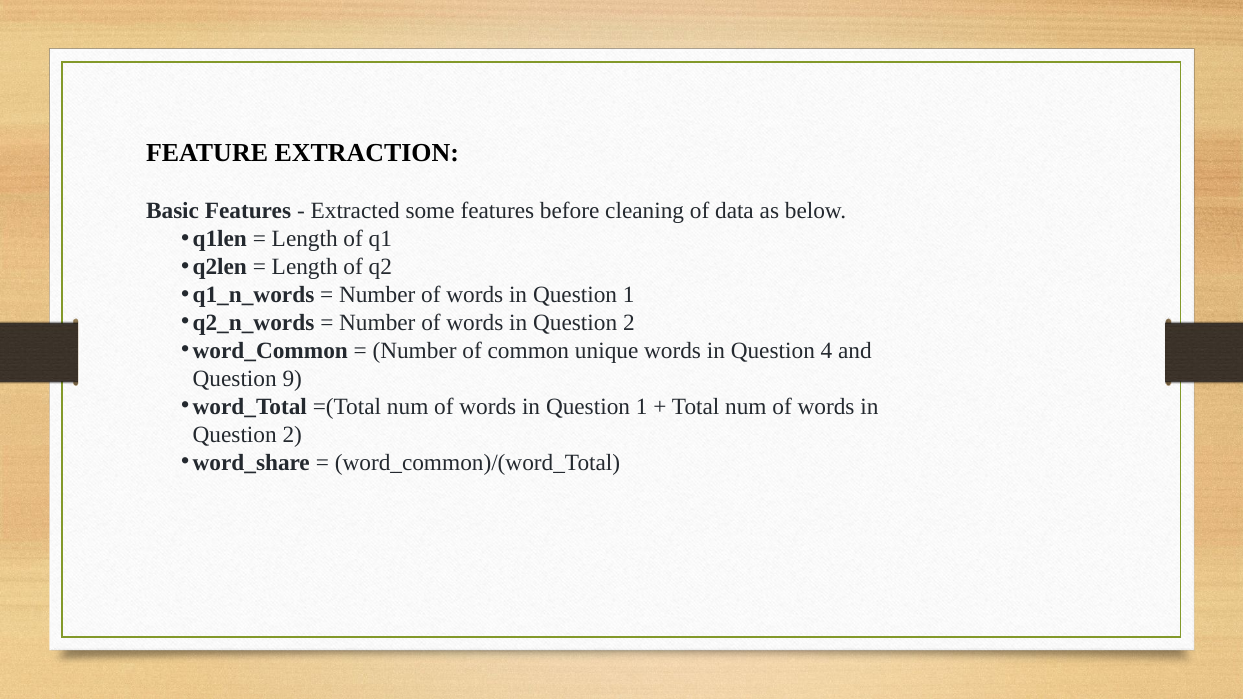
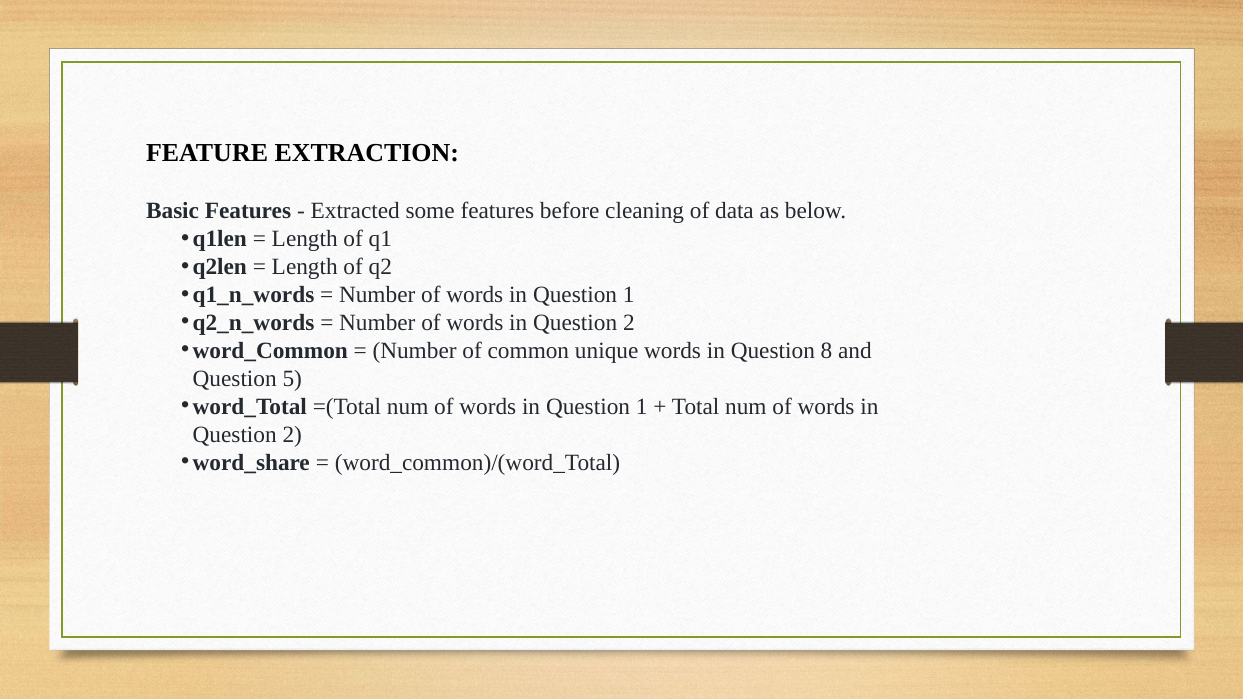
4: 4 -> 8
9: 9 -> 5
